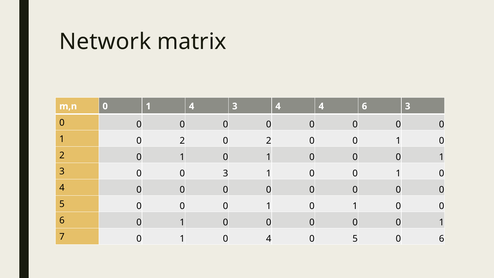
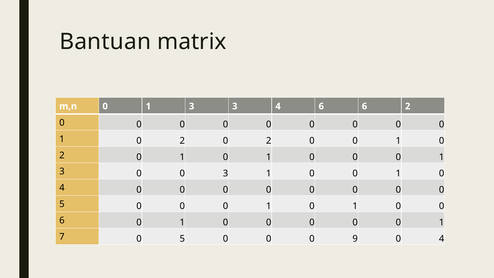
Network: Network -> Bantuan
m,n 0 1 4: 4 -> 3
4 4: 4 -> 6
6 3: 3 -> 2
7 0 1: 1 -> 5
4 at (269, 239): 4 -> 0
5 at (355, 239): 5 -> 9
6 at (442, 239): 6 -> 4
